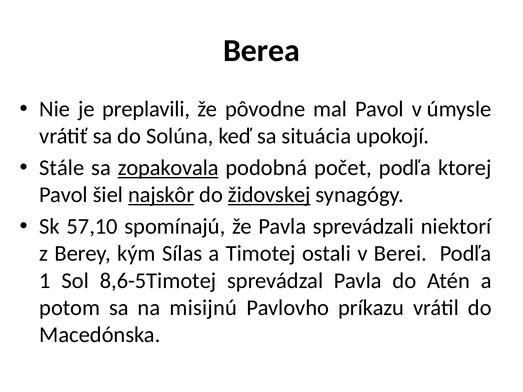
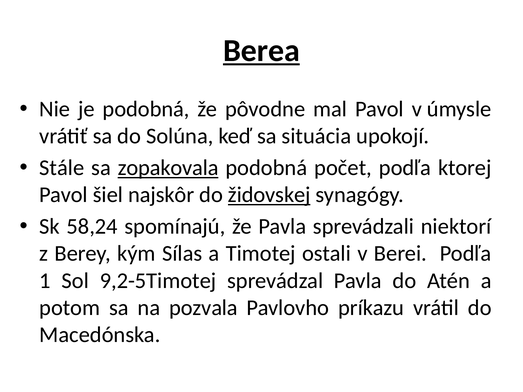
Berea underline: none -> present
je preplavili: preplavili -> podobná
najskôr underline: present -> none
57,10: 57,10 -> 58,24
8,6-5Timotej: 8,6-5Timotej -> 9,2-5Timotej
misijnú: misijnú -> pozvala
